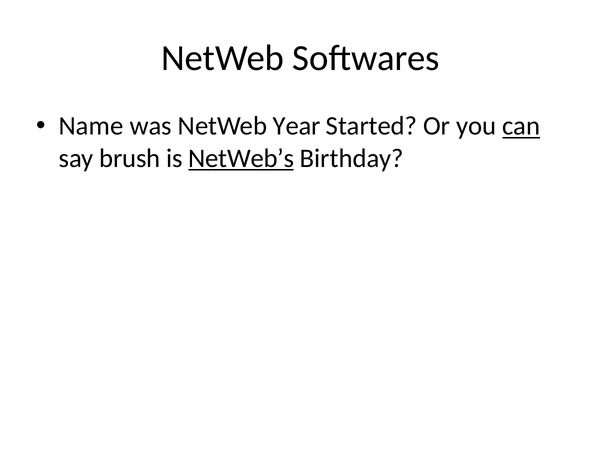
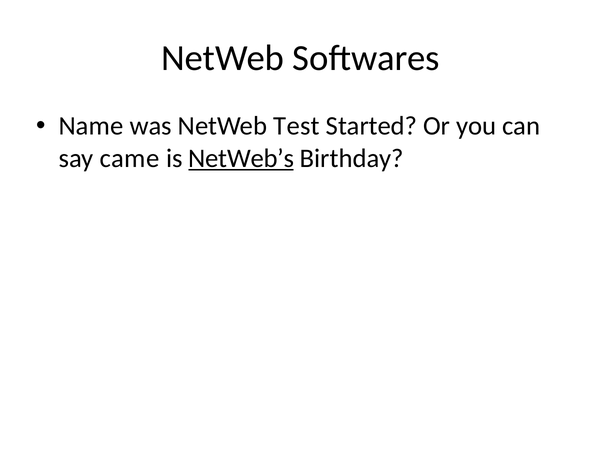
Year: Year -> Test
can underline: present -> none
brush: brush -> came
